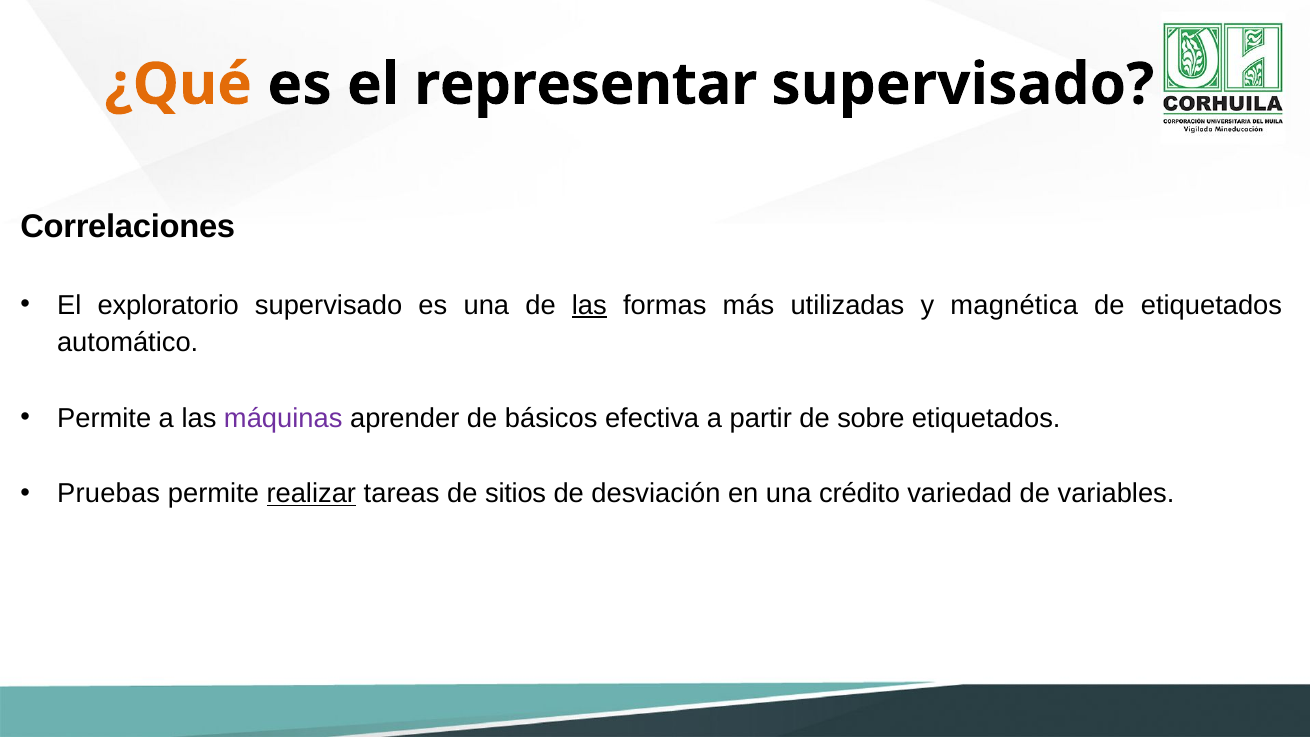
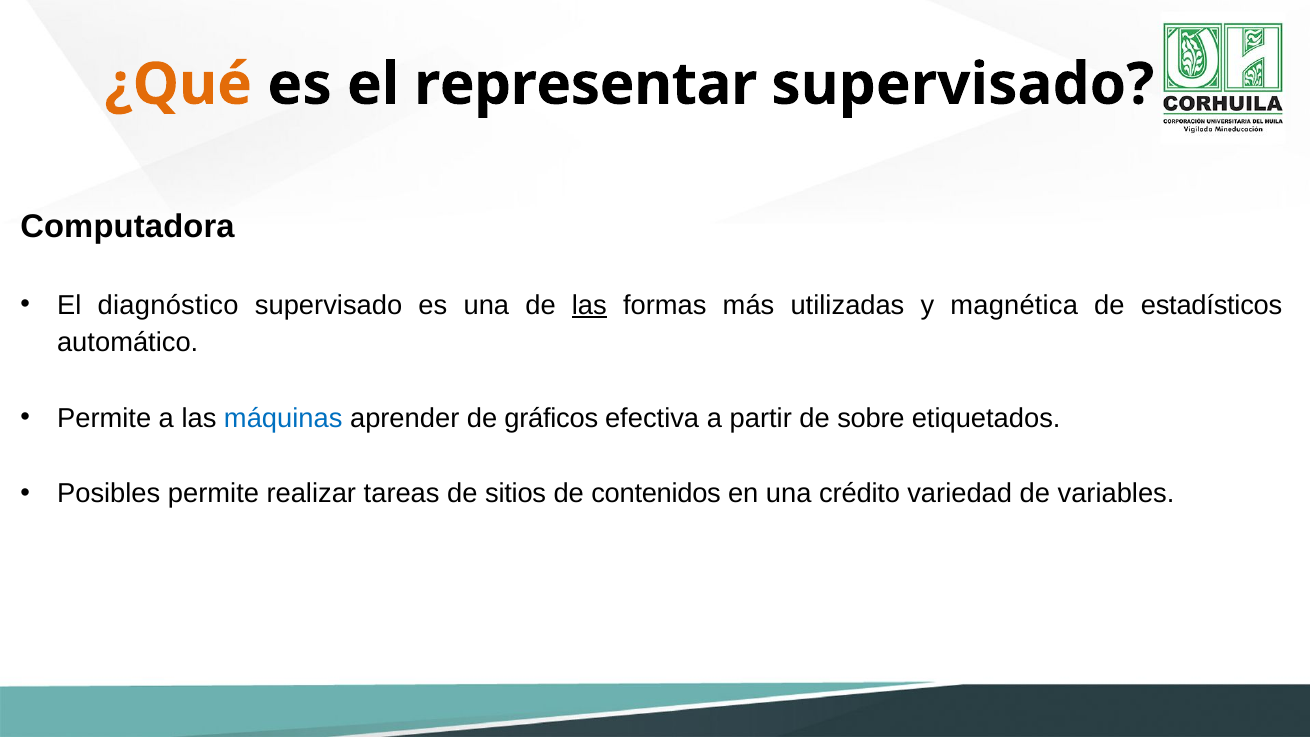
Correlaciones: Correlaciones -> Computadora
exploratorio: exploratorio -> diagnóstico
de etiquetados: etiquetados -> estadísticos
máquinas colour: purple -> blue
básicos: básicos -> gráficos
Pruebas: Pruebas -> Posibles
realizar underline: present -> none
desviación: desviación -> contenidos
